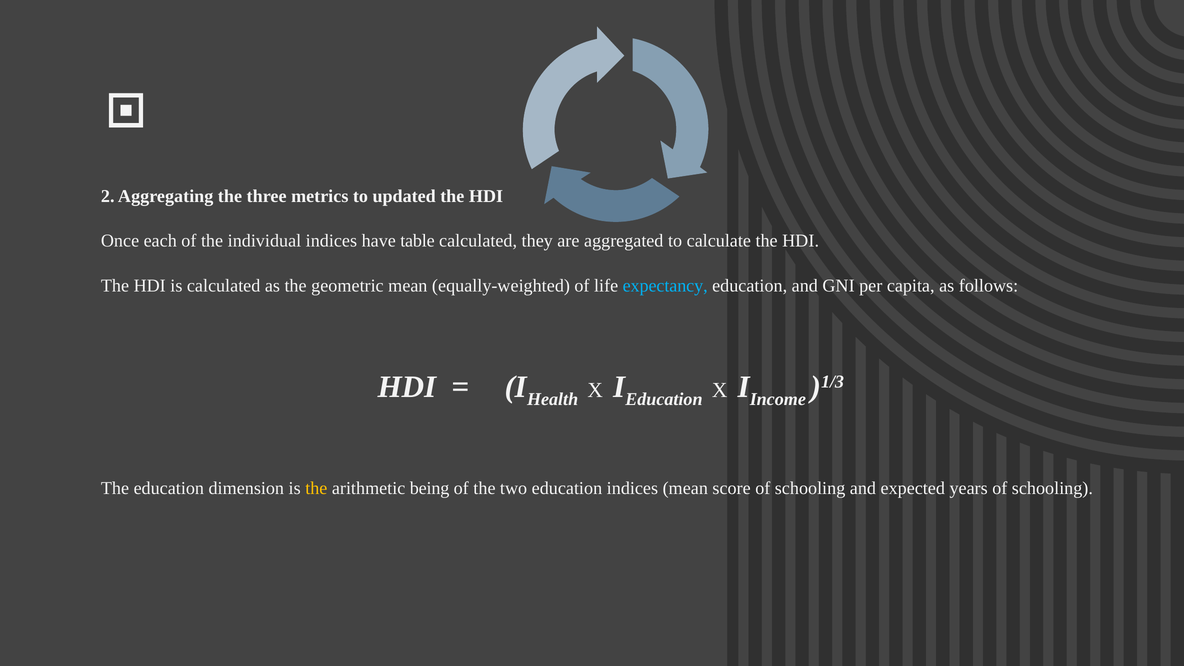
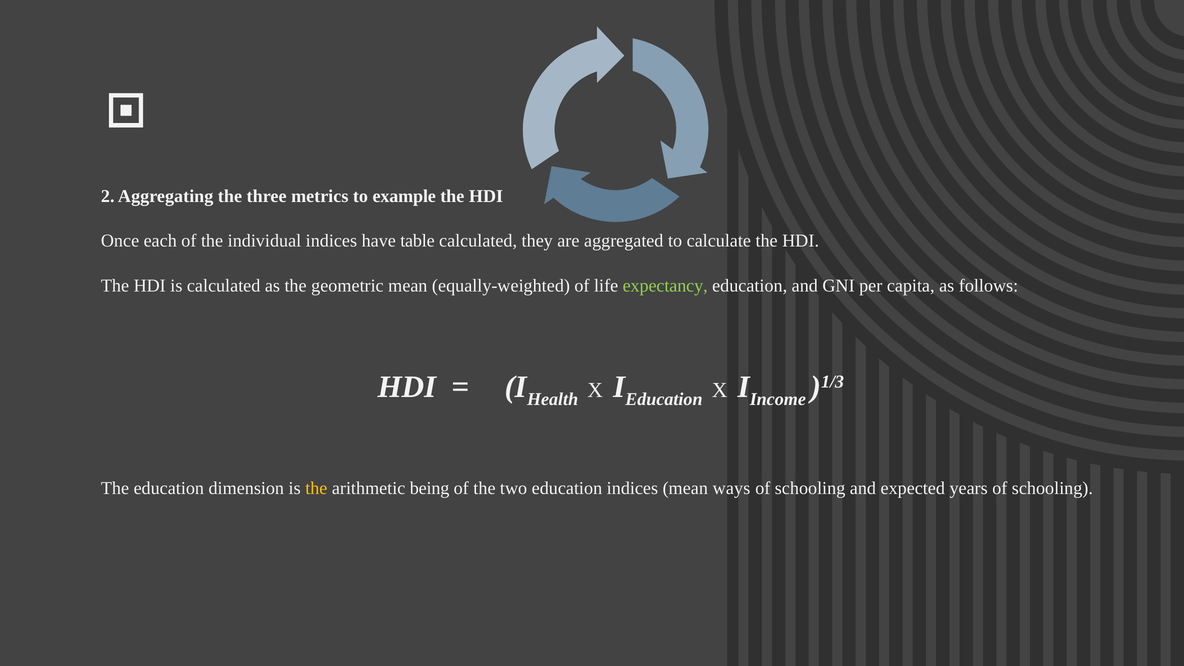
updated: updated -> example
expectancy colour: light blue -> light green
score: score -> ways
